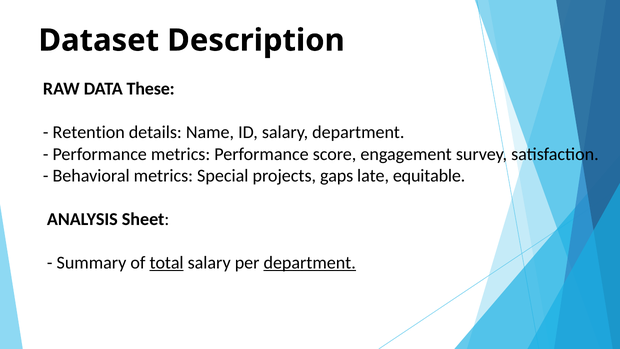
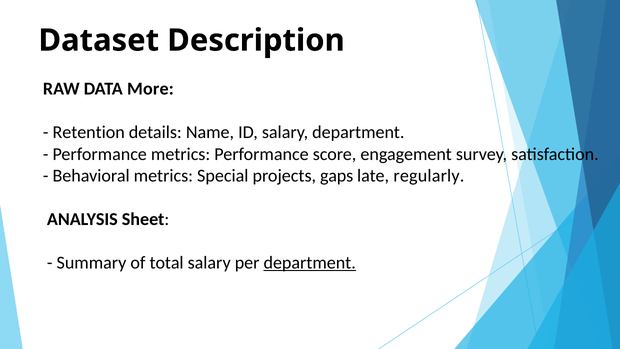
These: These -> More
equitable: equitable -> regularly
total underline: present -> none
